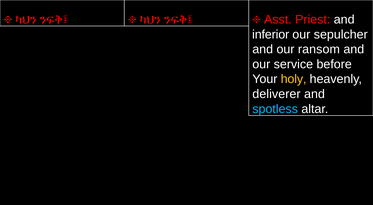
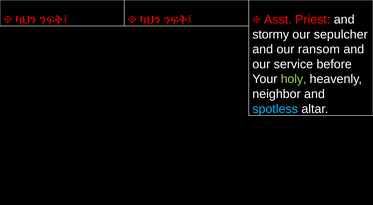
inferior: inferior -> stormy
holy colour: yellow -> light green
deliverer: deliverer -> neighbor
